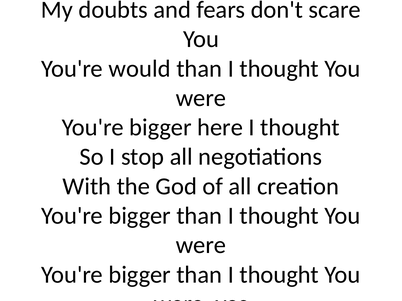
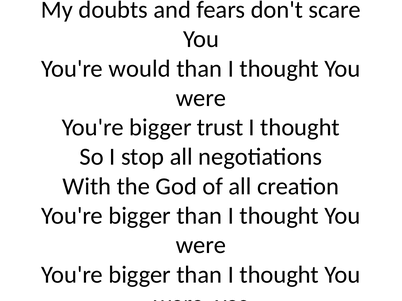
here: here -> trust
